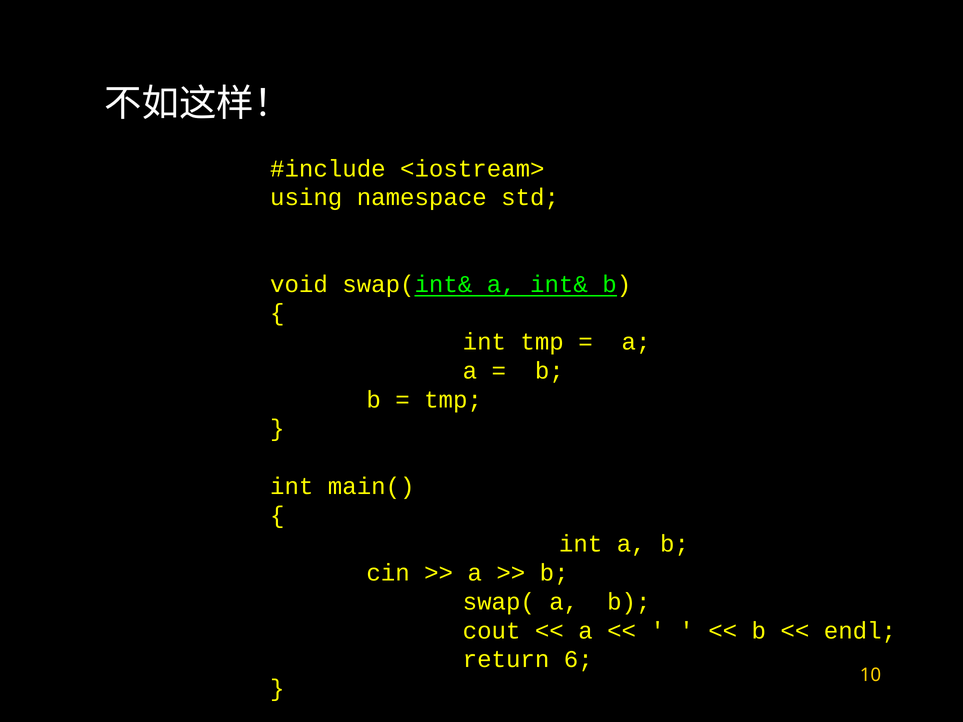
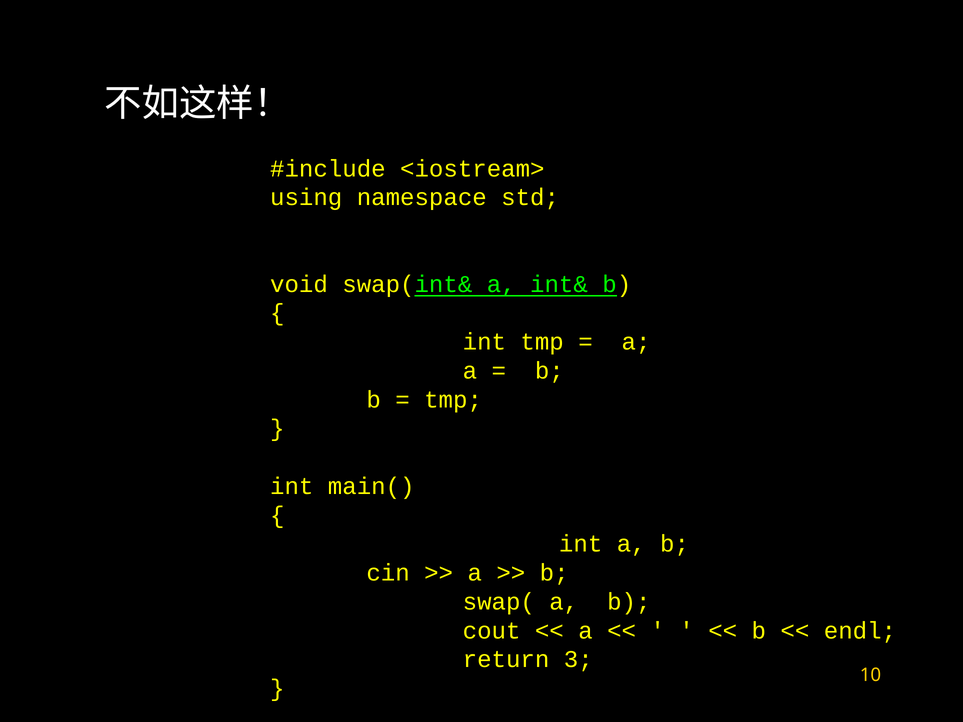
6: 6 -> 3
